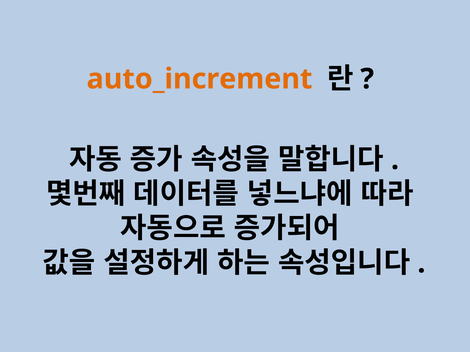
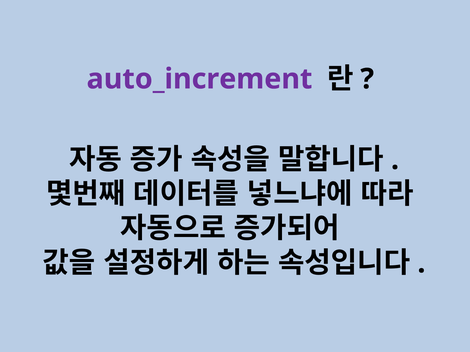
auto_increment colour: orange -> purple
